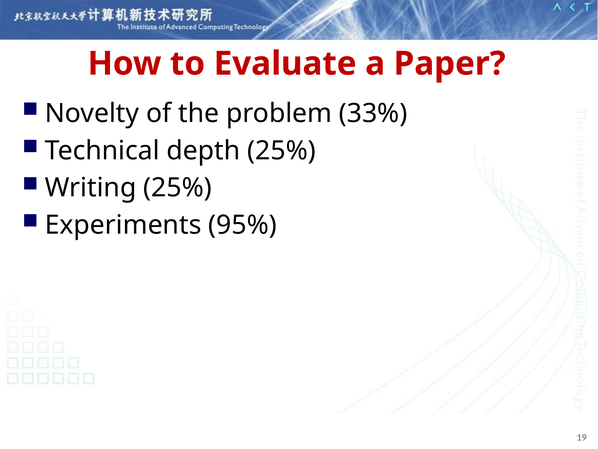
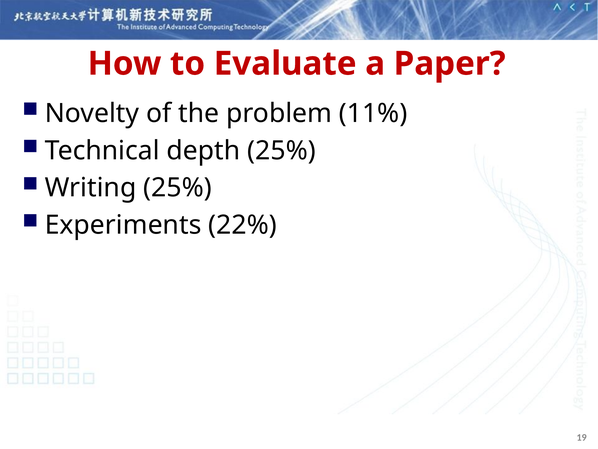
33%: 33% -> 11%
95%: 95% -> 22%
